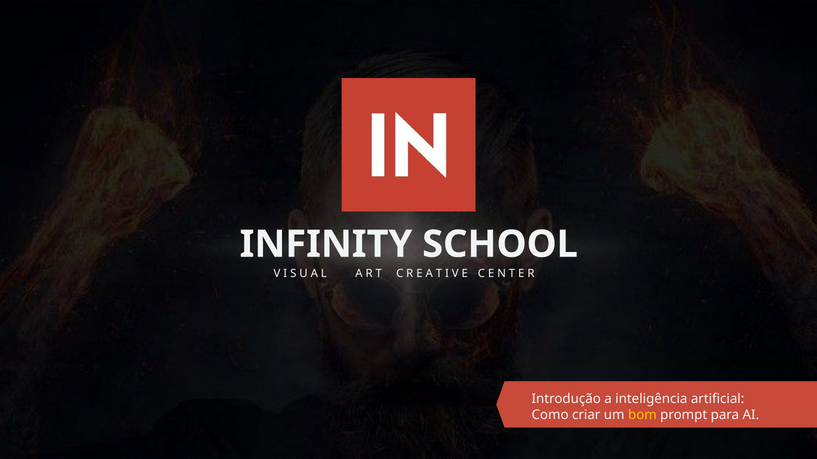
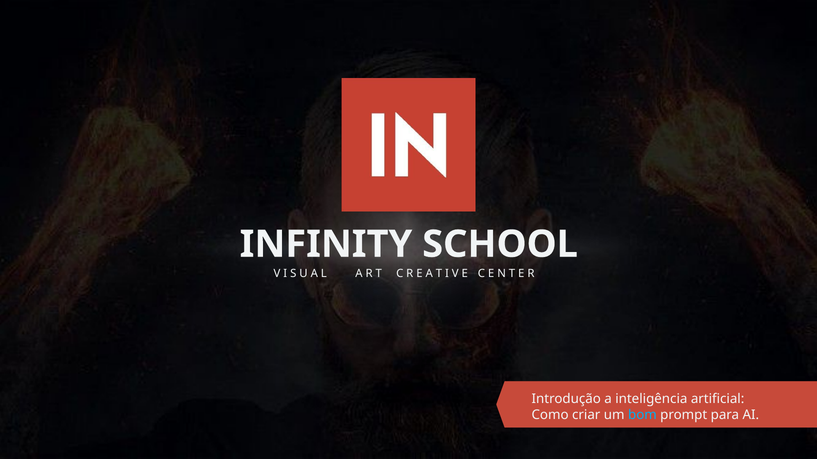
bom colour: yellow -> light blue
